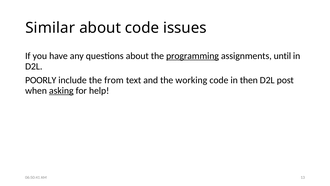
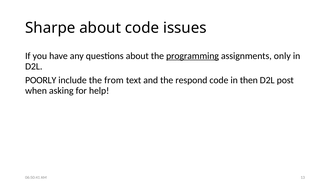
Similar: Similar -> Sharpe
until: until -> only
working: working -> respond
asking underline: present -> none
